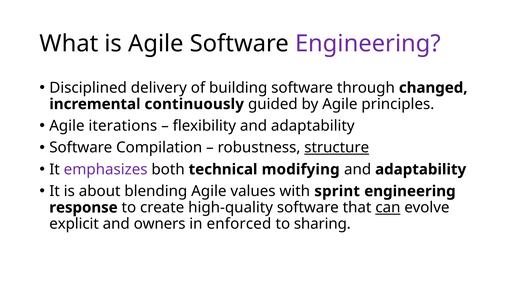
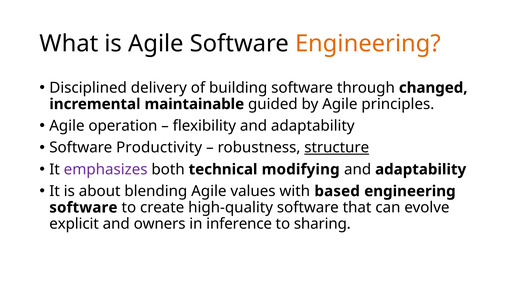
Engineering at (368, 44) colour: purple -> orange
continuously: continuously -> maintainable
iterations: iterations -> operation
Compilation: Compilation -> Productivity
sprint: sprint -> based
response at (83, 207): response -> software
can underline: present -> none
enforced: enforced -> inference
